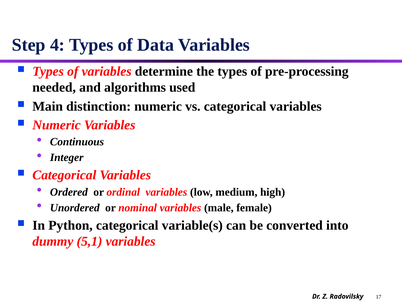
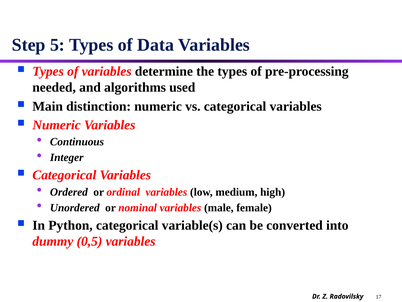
4: 4 -> 5
5,1: 5,1 -> 0,5
